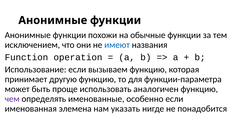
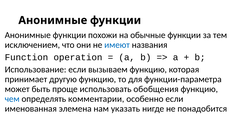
аналогичен: аналогичен -> обобщения
чем colour: purple -> blue
именованные: именованные -> комментарии
